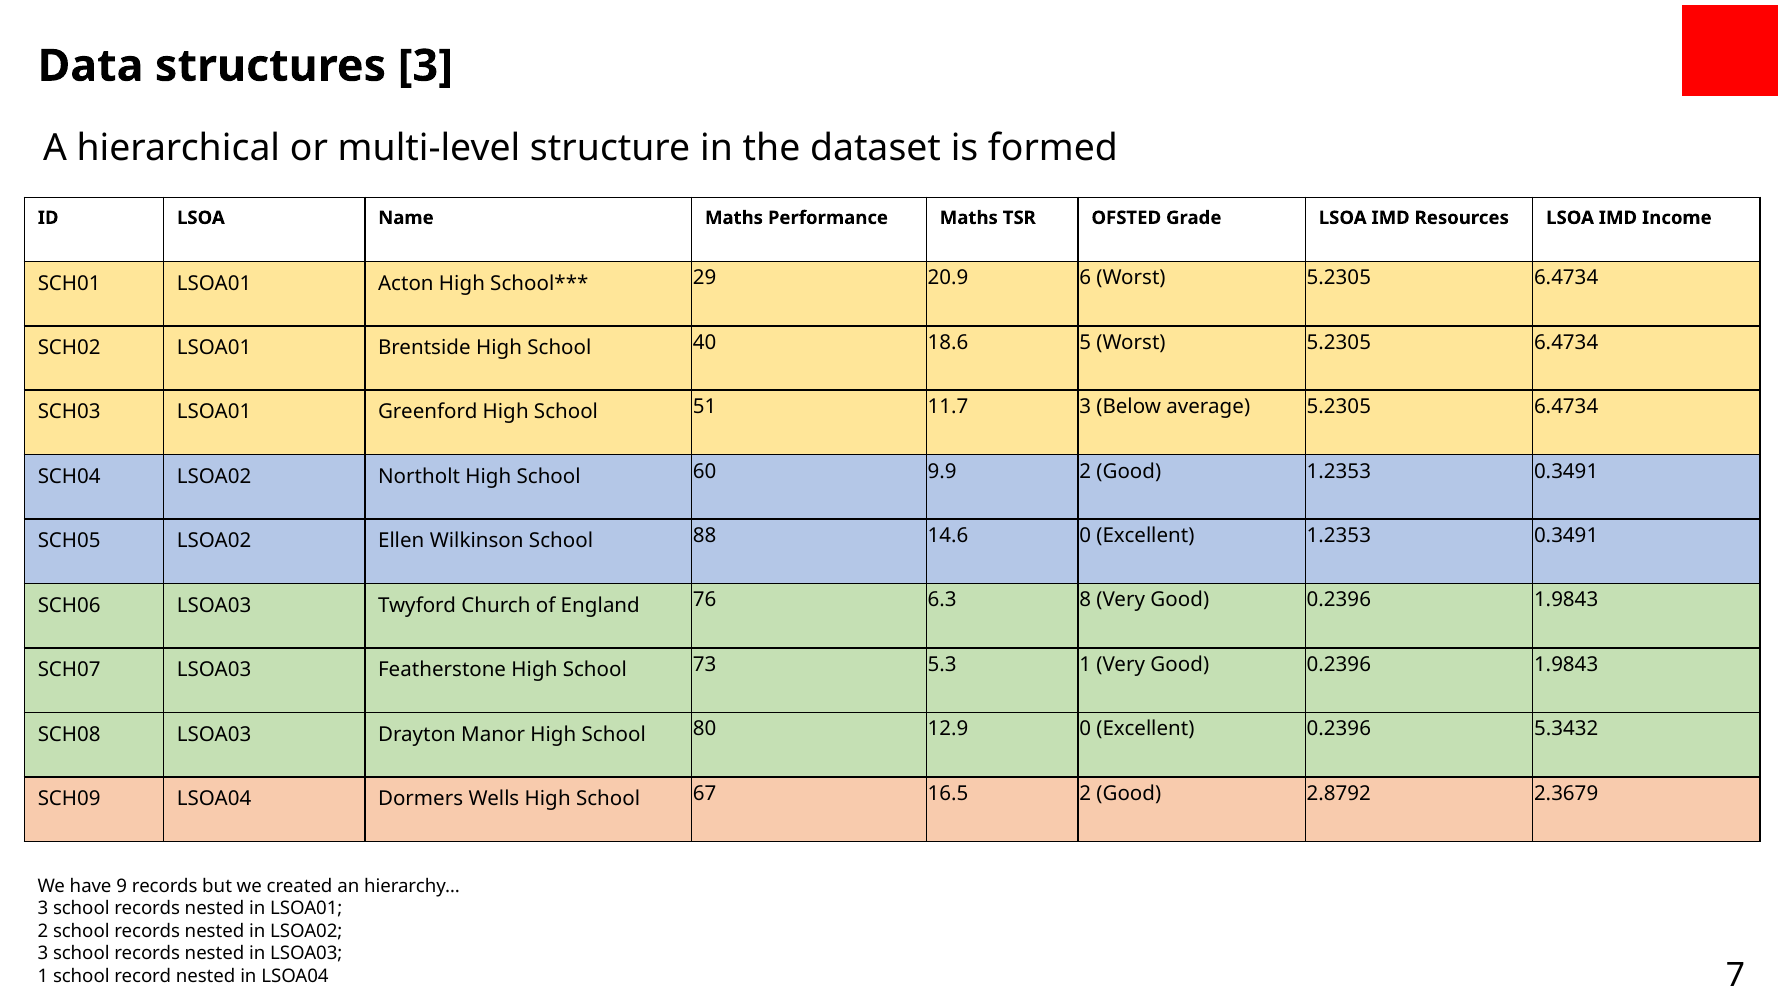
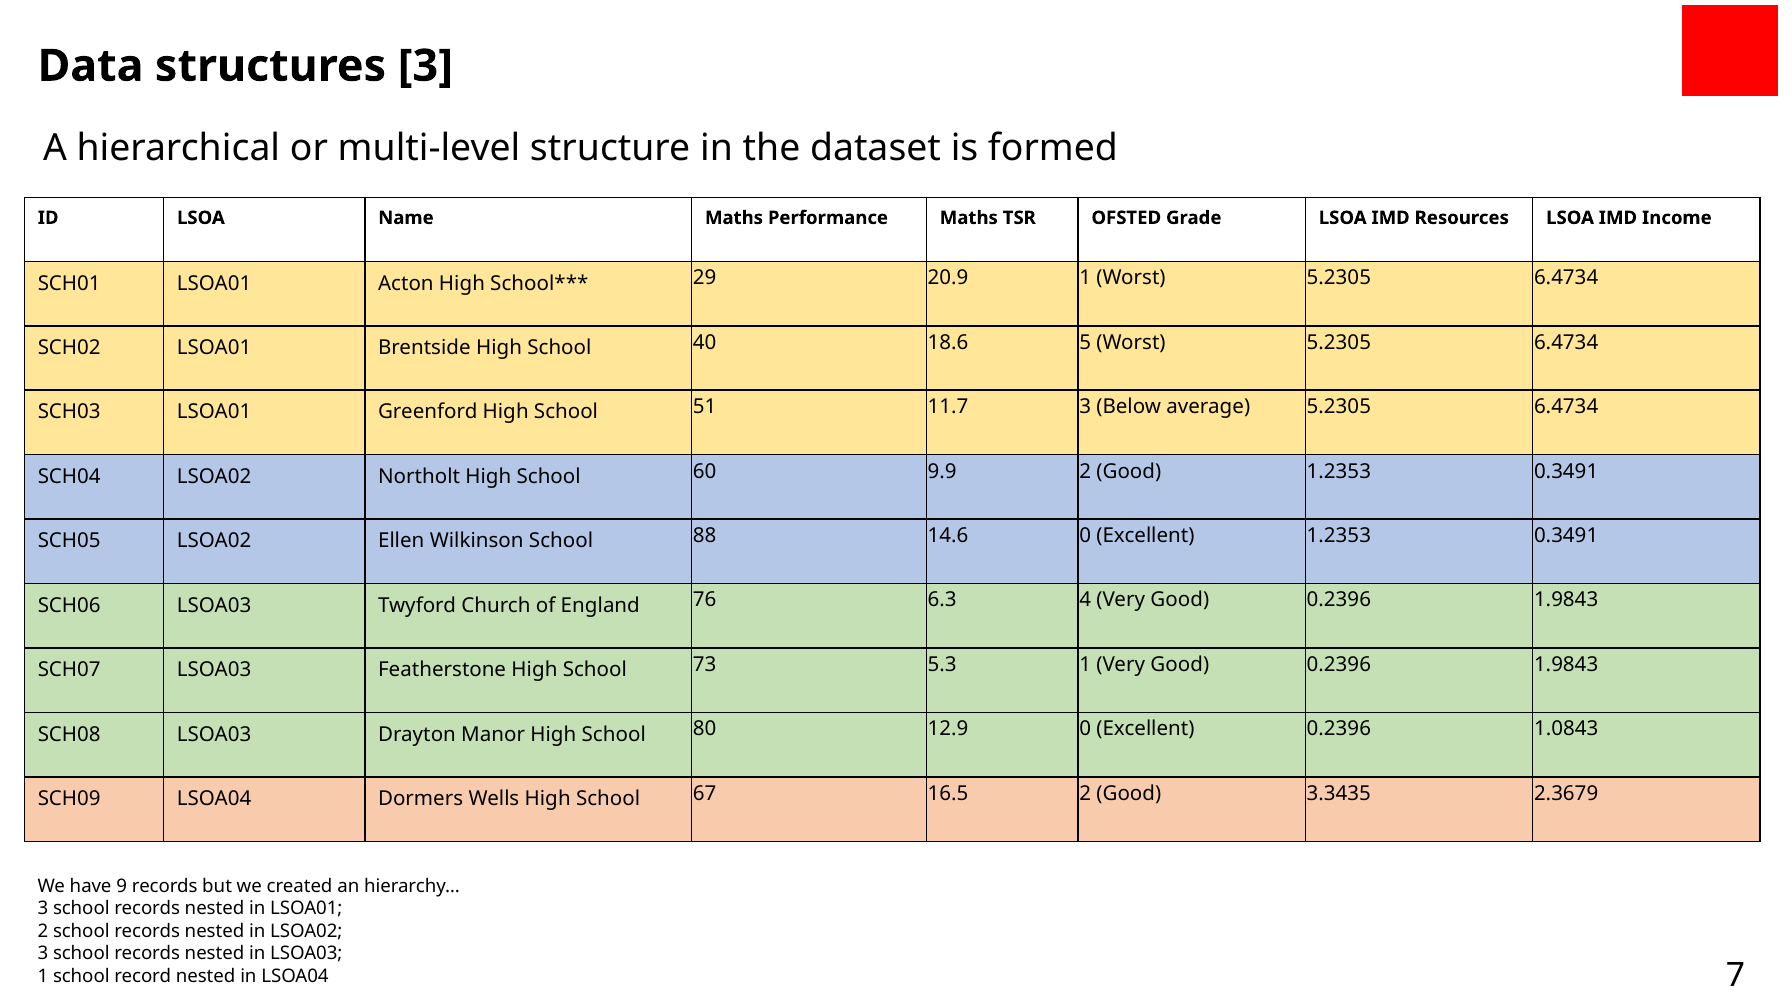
20.9 6: 6 -> 1
8: 8 -> 4
5.3432: 5.3432 -> 1.0843
2.8792: 2.8792 -> 3.3435
